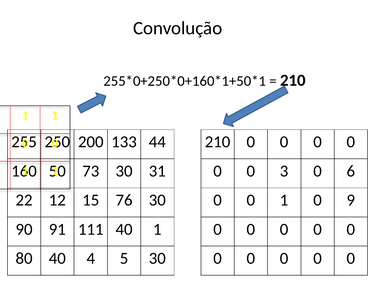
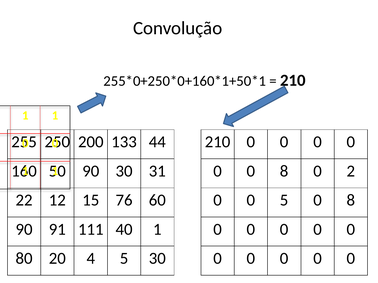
73 at (91, 171): 73 -> 90
0 0 3: 3 -> 8
6: 6 -> 2
76 30: 30 -> 60
1 at (284, 201): 1 -> 5
9 at (351, 201): 9 -> 8
80 40: 40 -> 20
